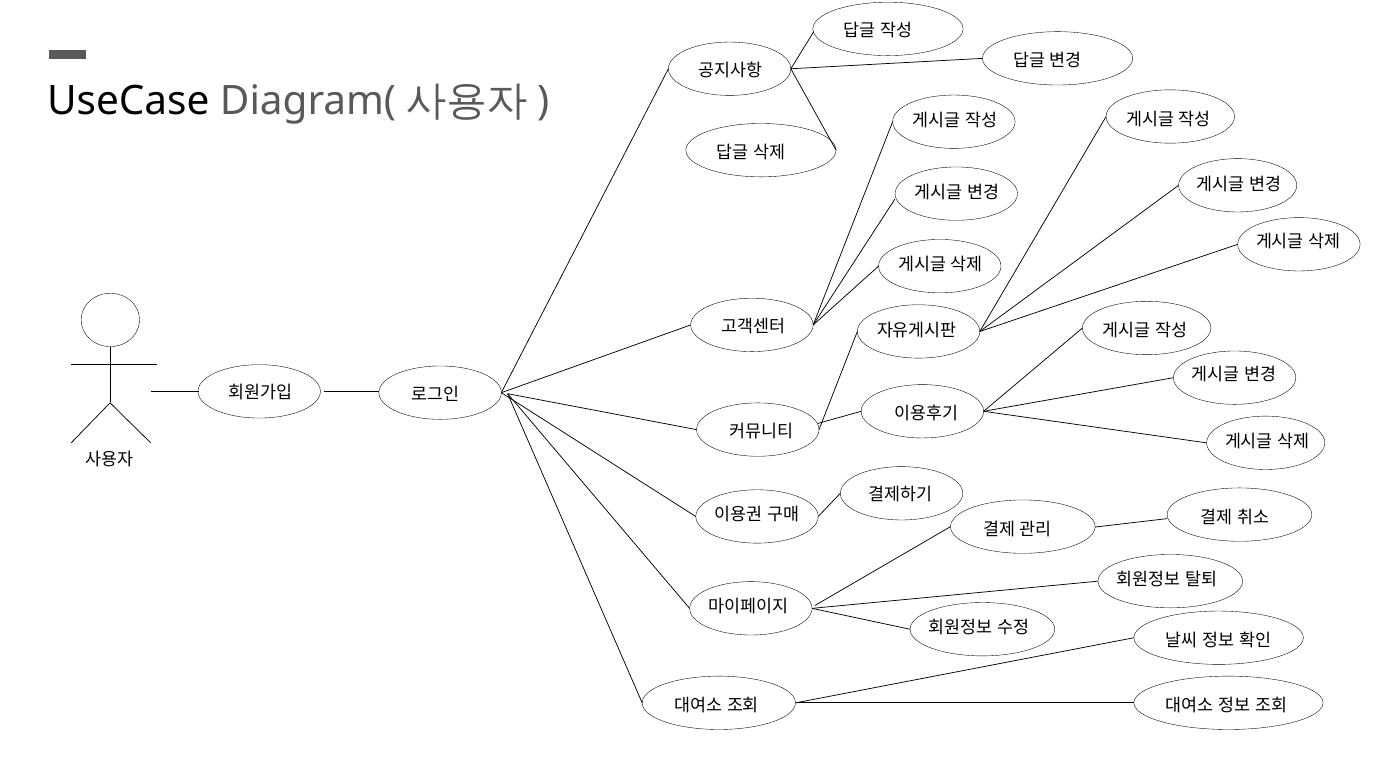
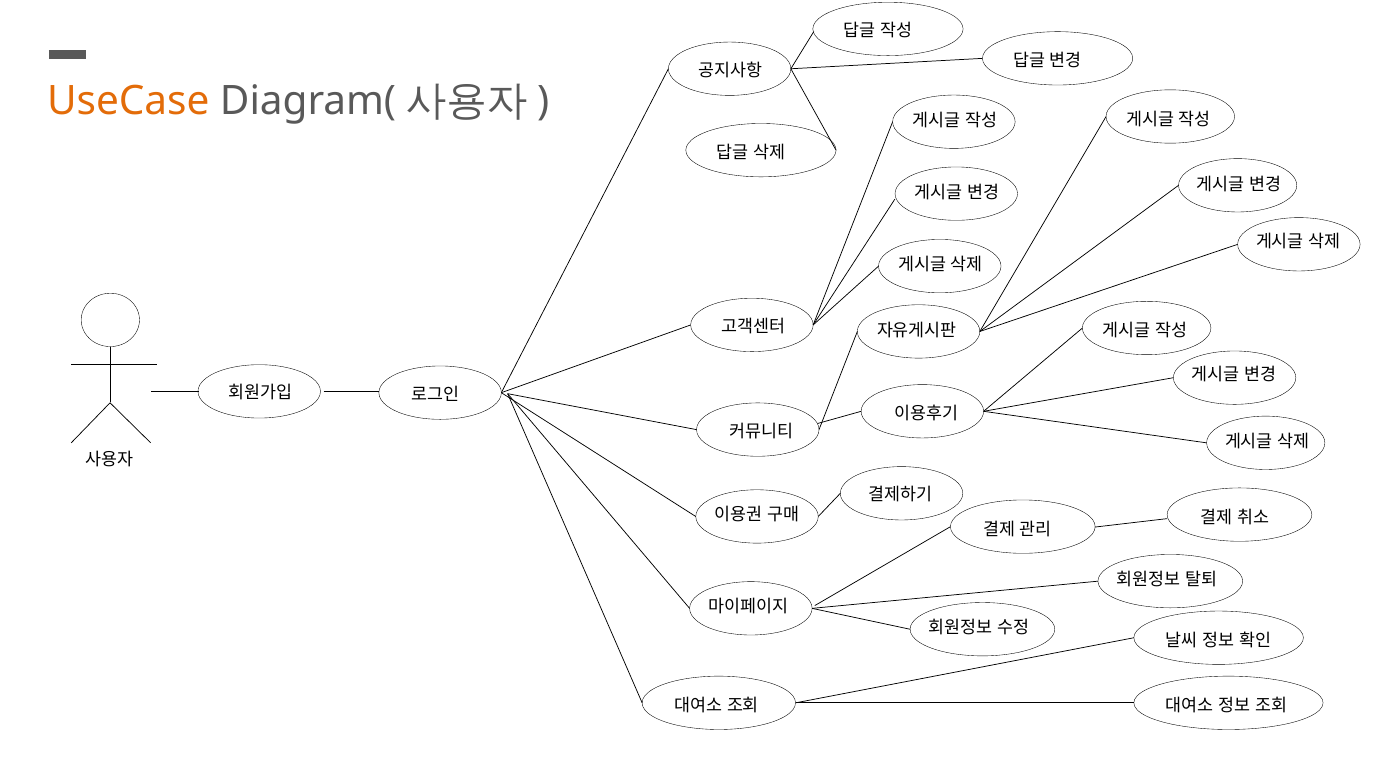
UseCase colour: black -> orange
